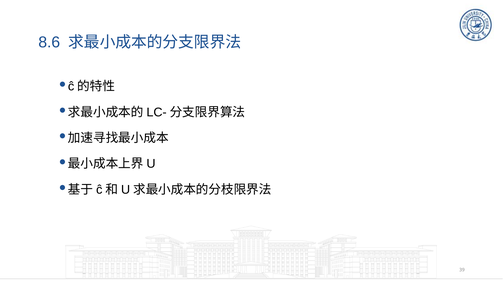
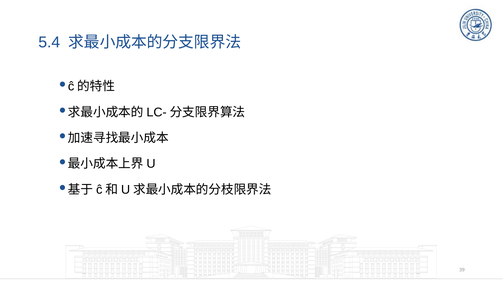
8.6: 8.6 -> 5.4
